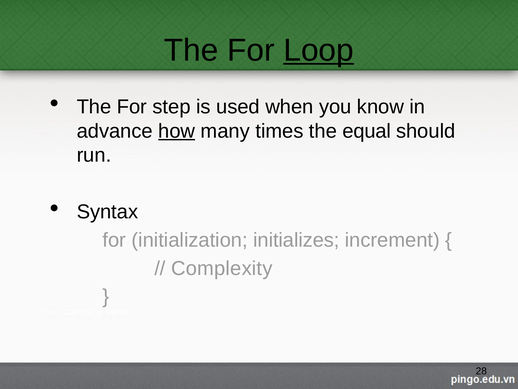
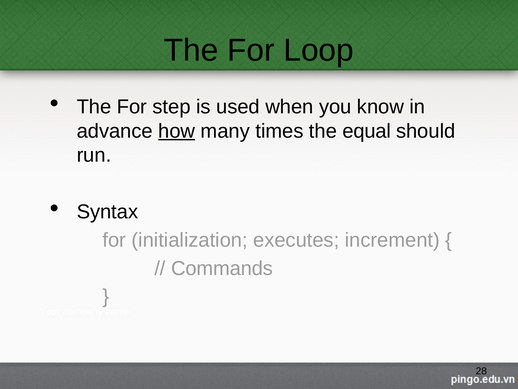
Loop underline: present -> none
initializes: initializes -> executes
Complexity: Complexity -> Commands
